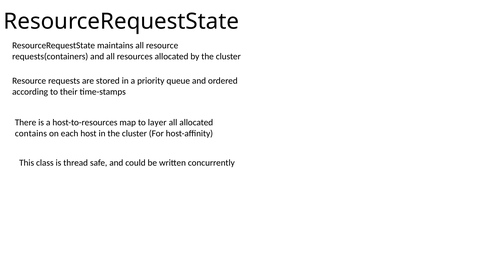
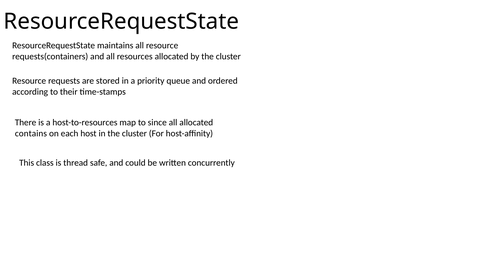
layer: layer -> since
